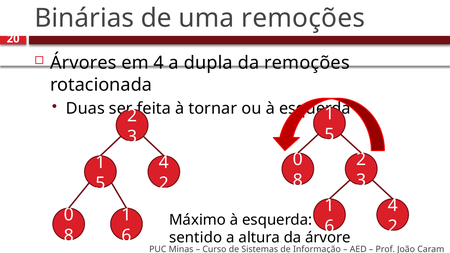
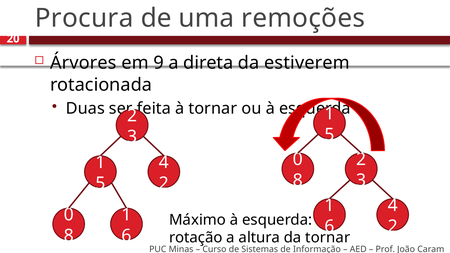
Binárias: Binárias -> Procura
em 4: 4 -> 9
dupla: dupla -> direta
da remoções: remoções -> estiverem
sentido: sentido -> rotação
da árvore: árvore -> tornar
